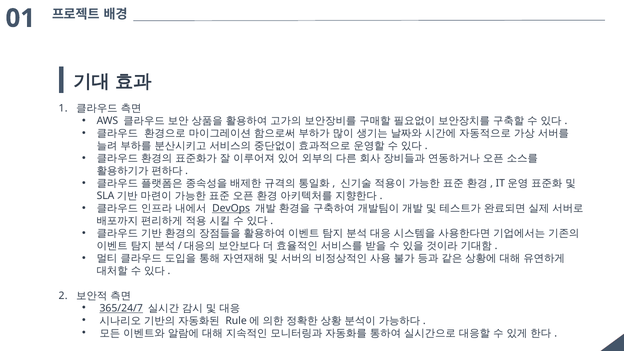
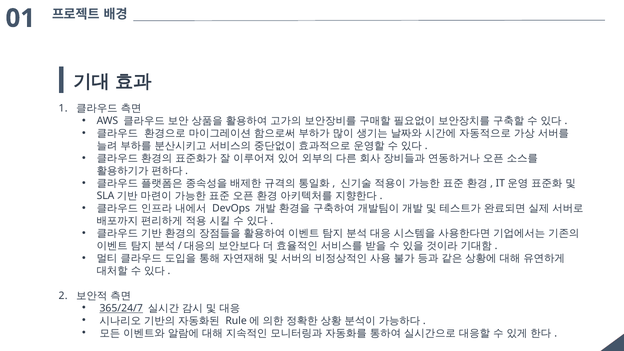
DevOps underline: present -> none
